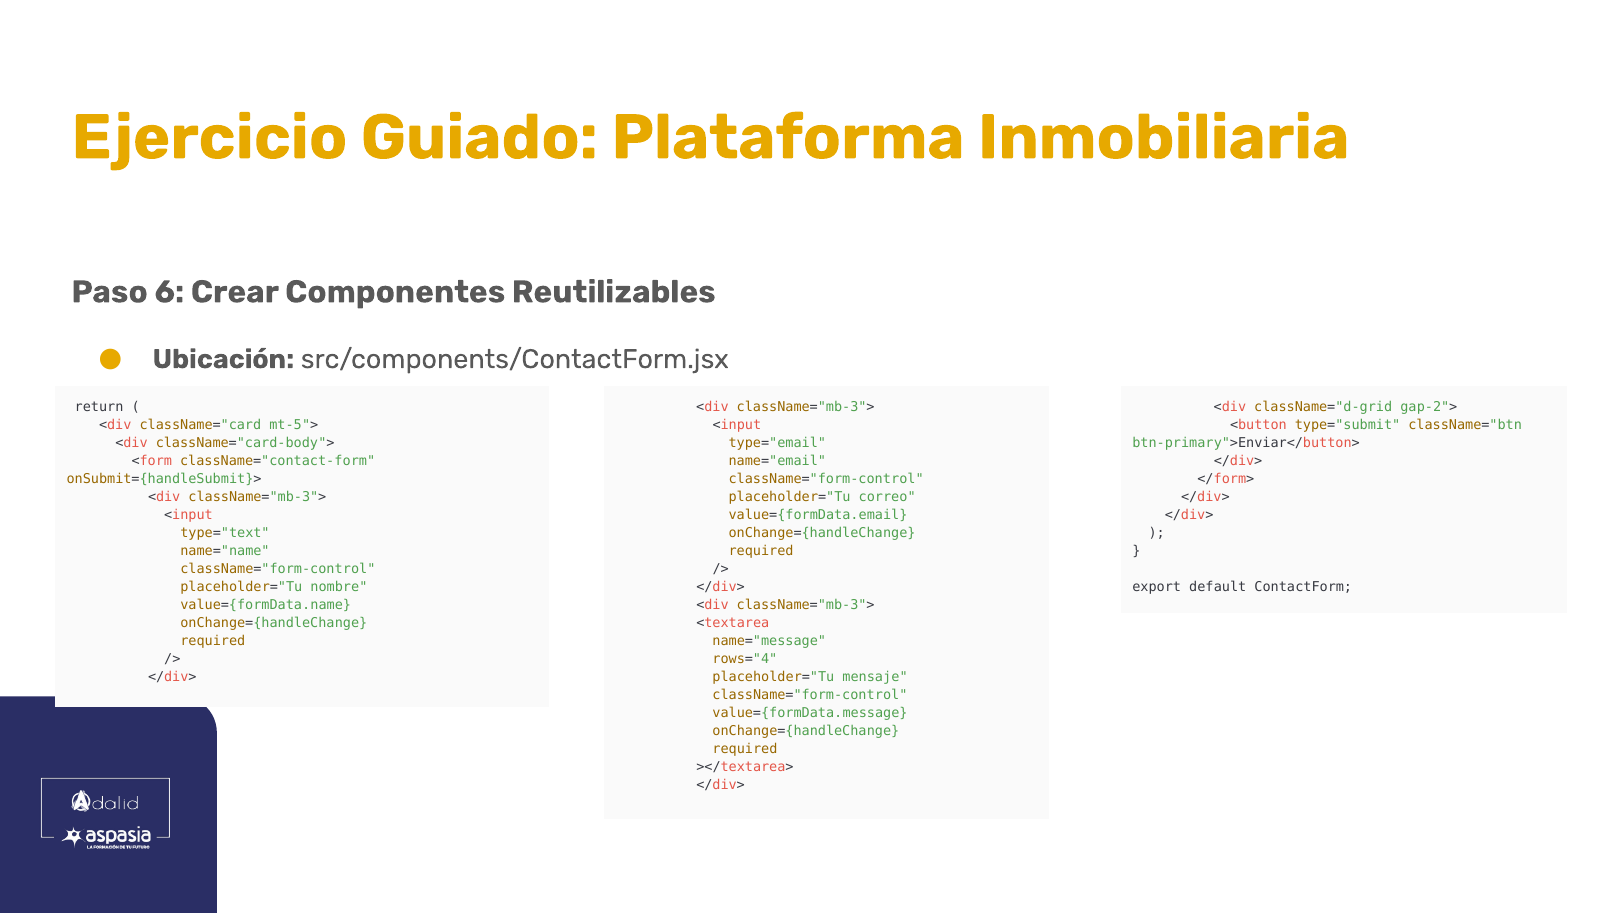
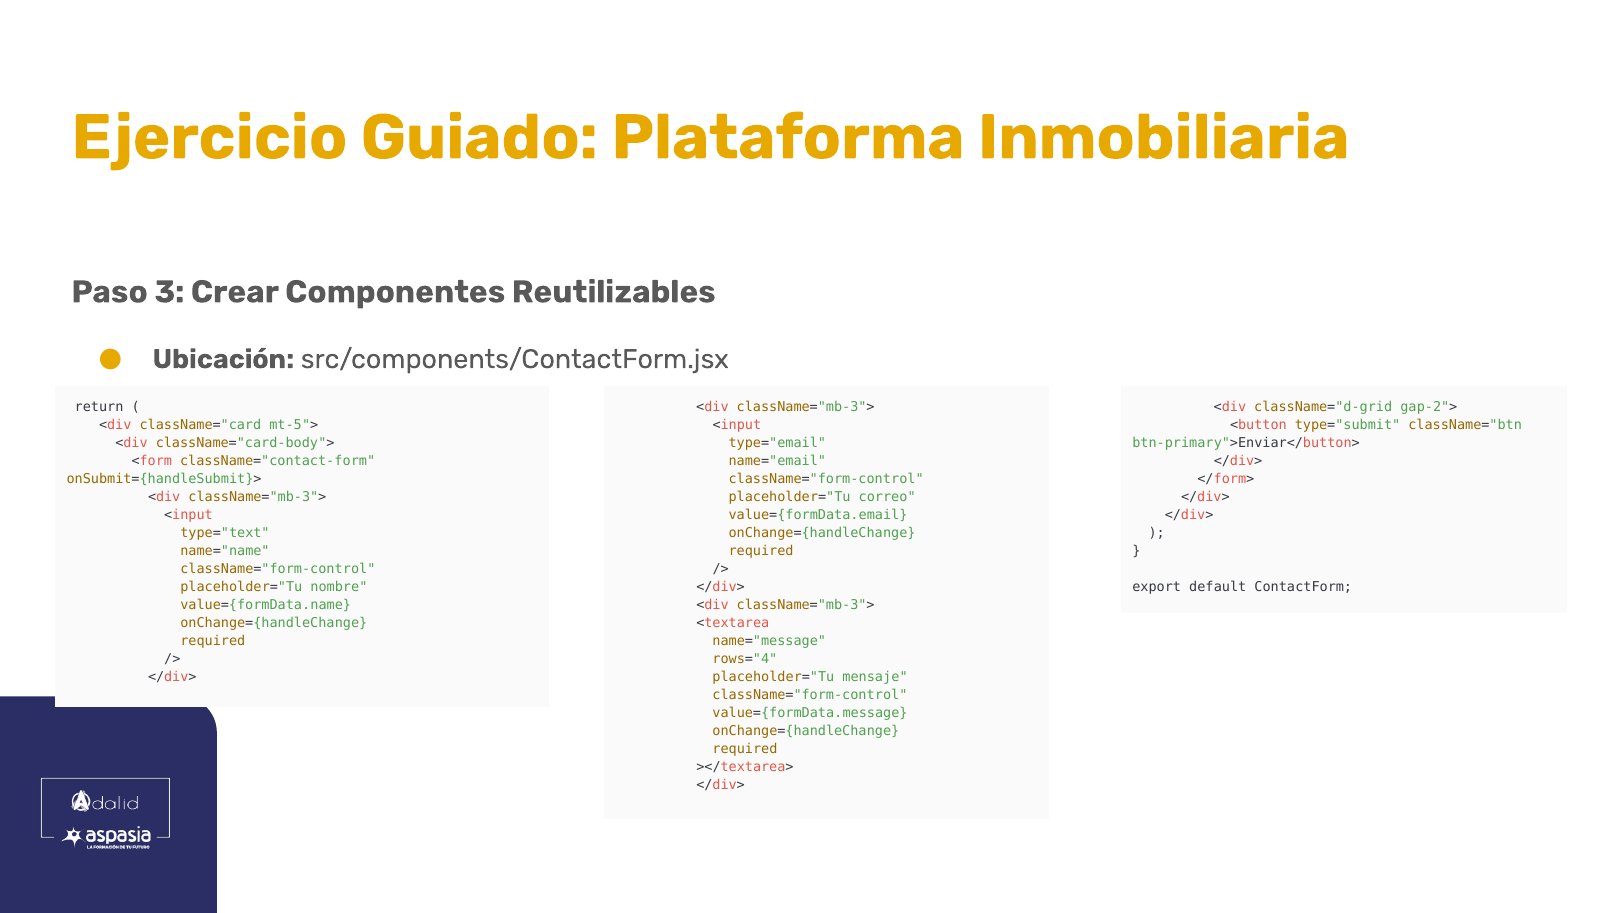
6: 6 -> 3
